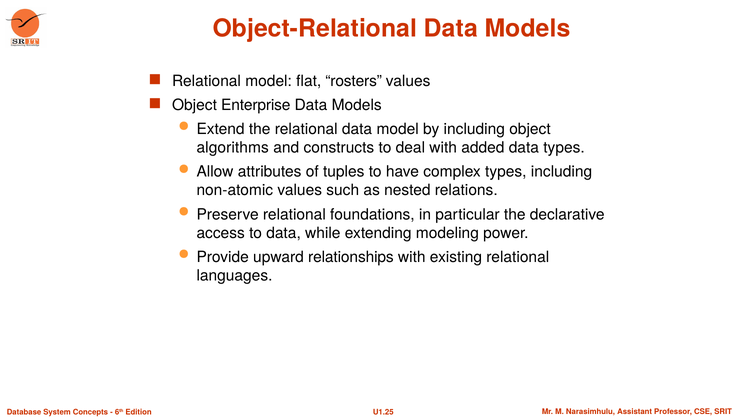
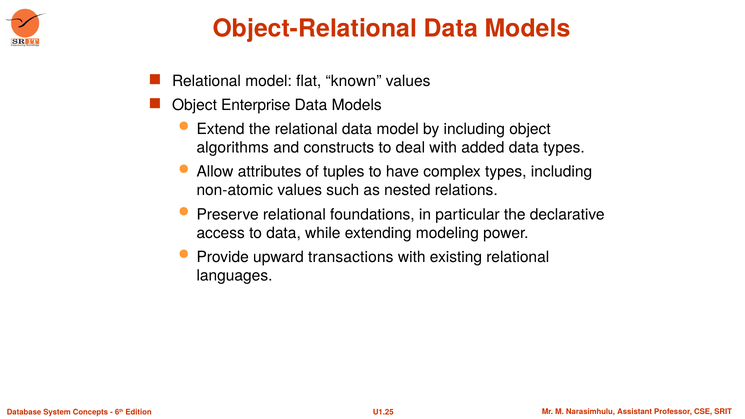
rosters: rosters -> known
relationships: relationships -> transactions
